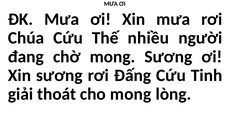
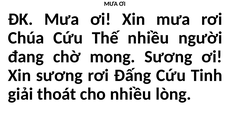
cho mong: mong -> nhiều
